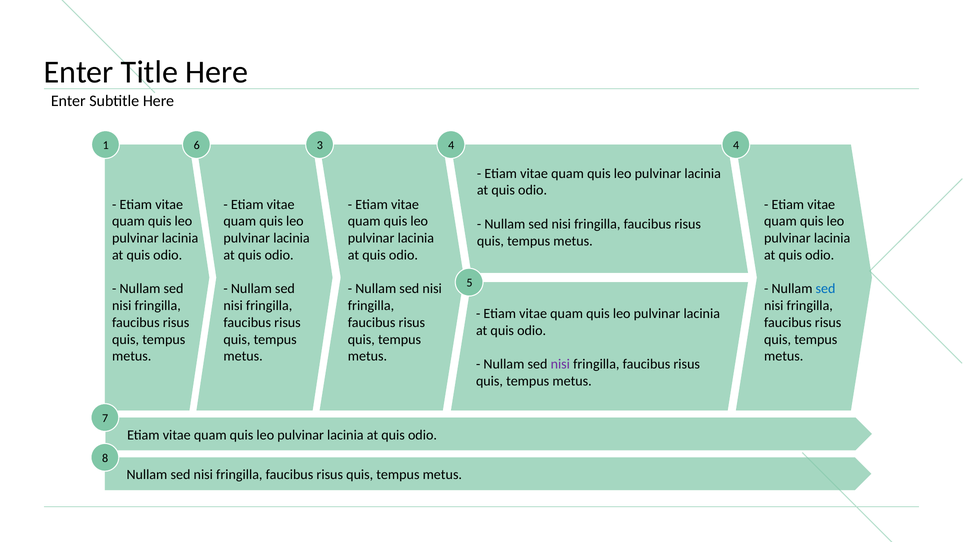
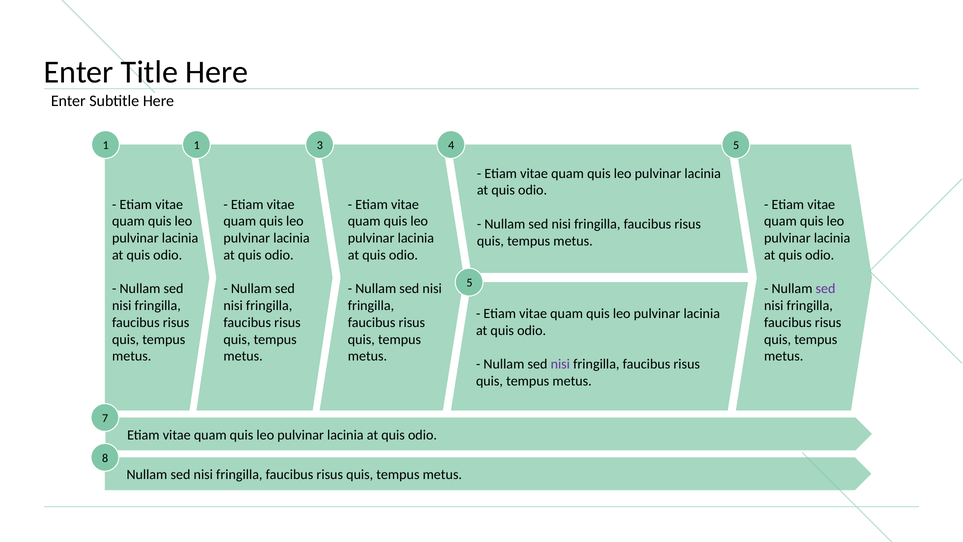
1 6: 6 -> 1
4 4: 4 -> 5
sed at (826, 289) colour: blue -> purple
